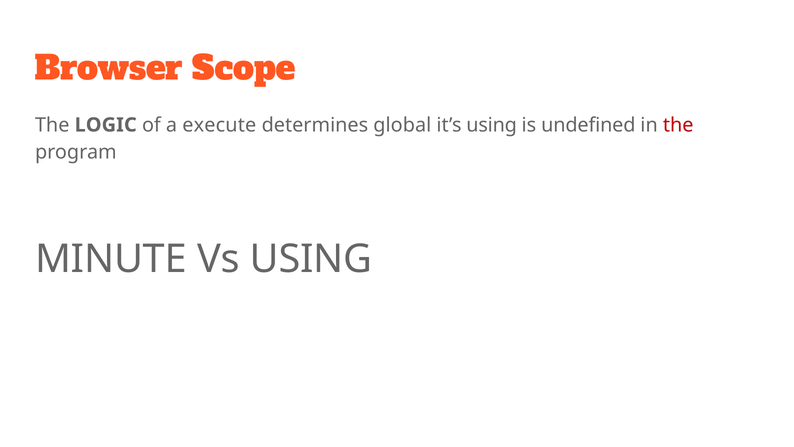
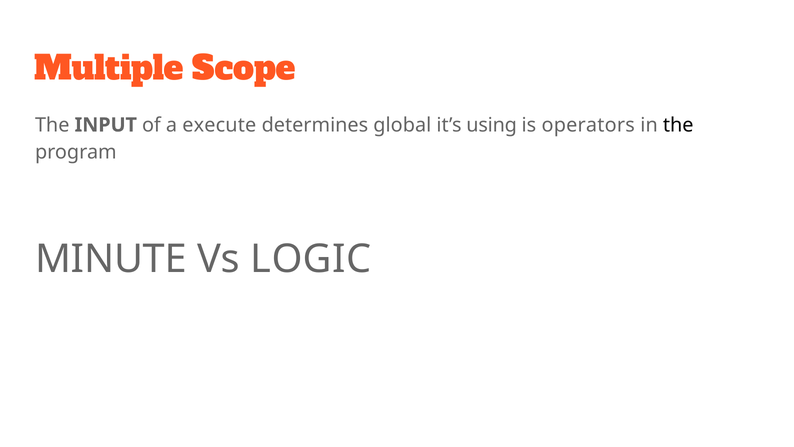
Browser: Browser -> Multiple
LOGIC: LOGIC -> INPUT
undefined: undefined -> operators
the at (678, 125) colour: red -> black
Vs USING: USING -> LOGIC
